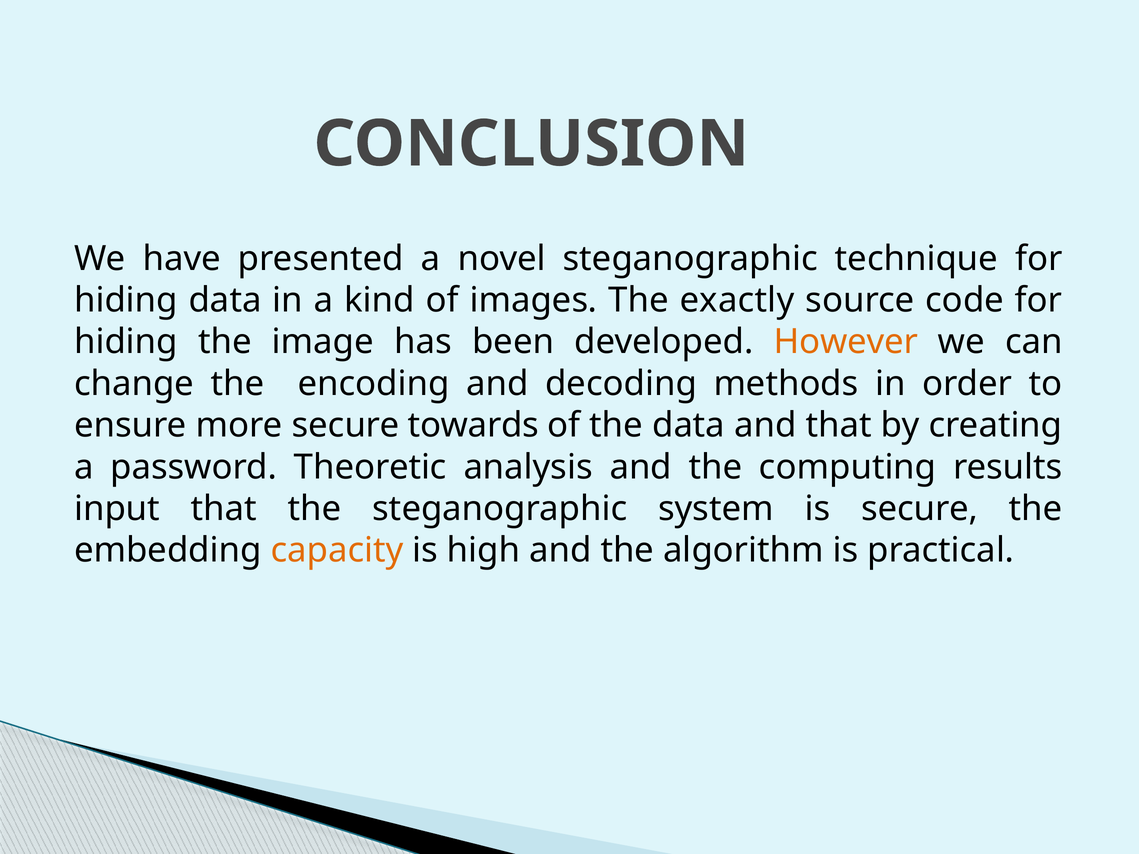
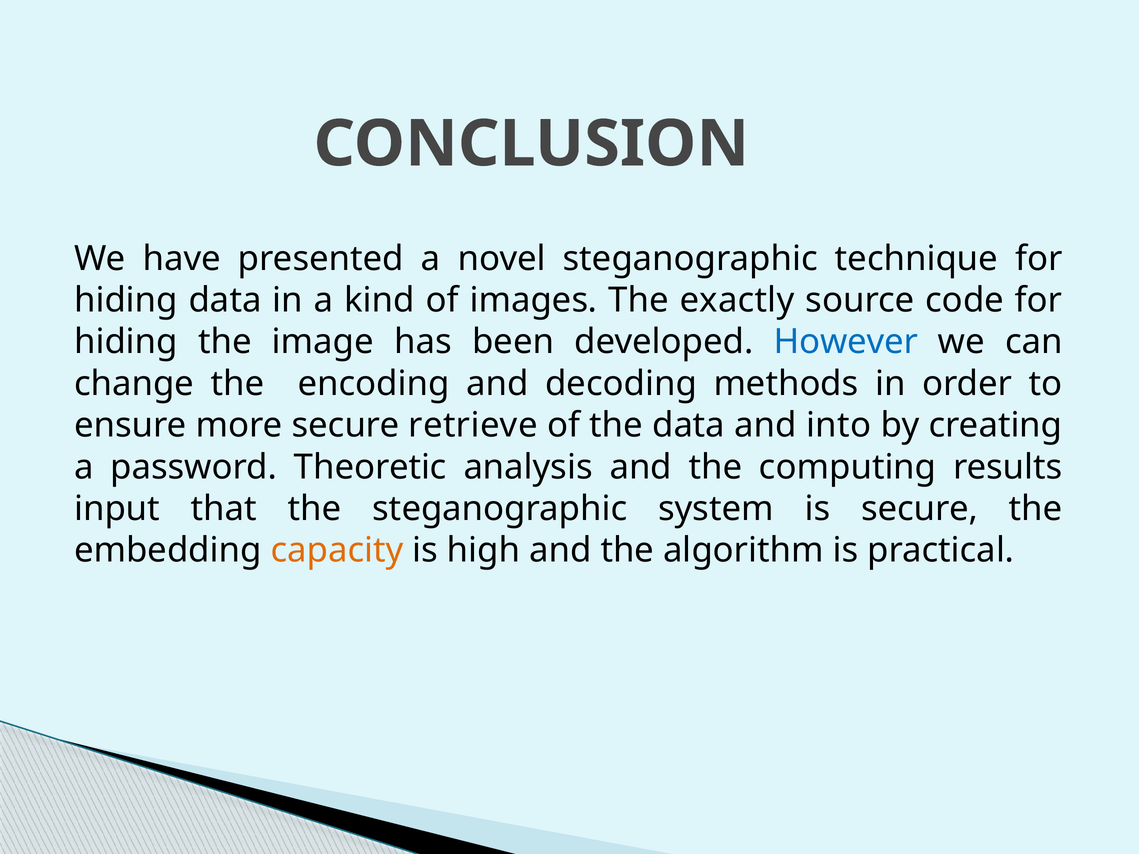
However colour: orange -> blue
towards: towards -> retrieve
and that: that -> into
